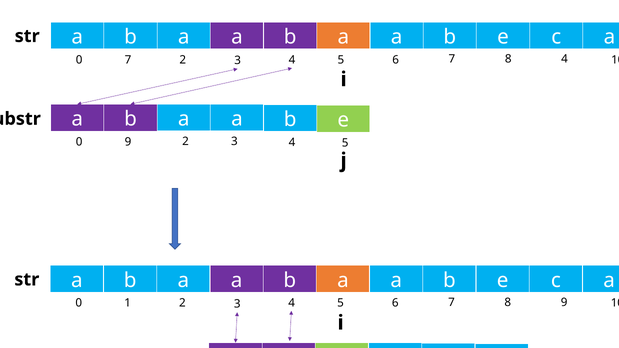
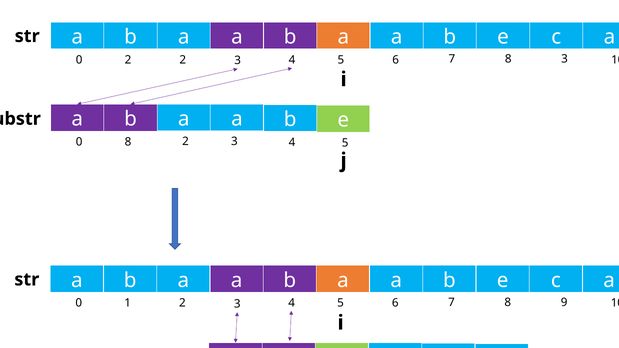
8 4: 4 -> 3
0 7: 7 -> 2
0 9: 9 -> 8
